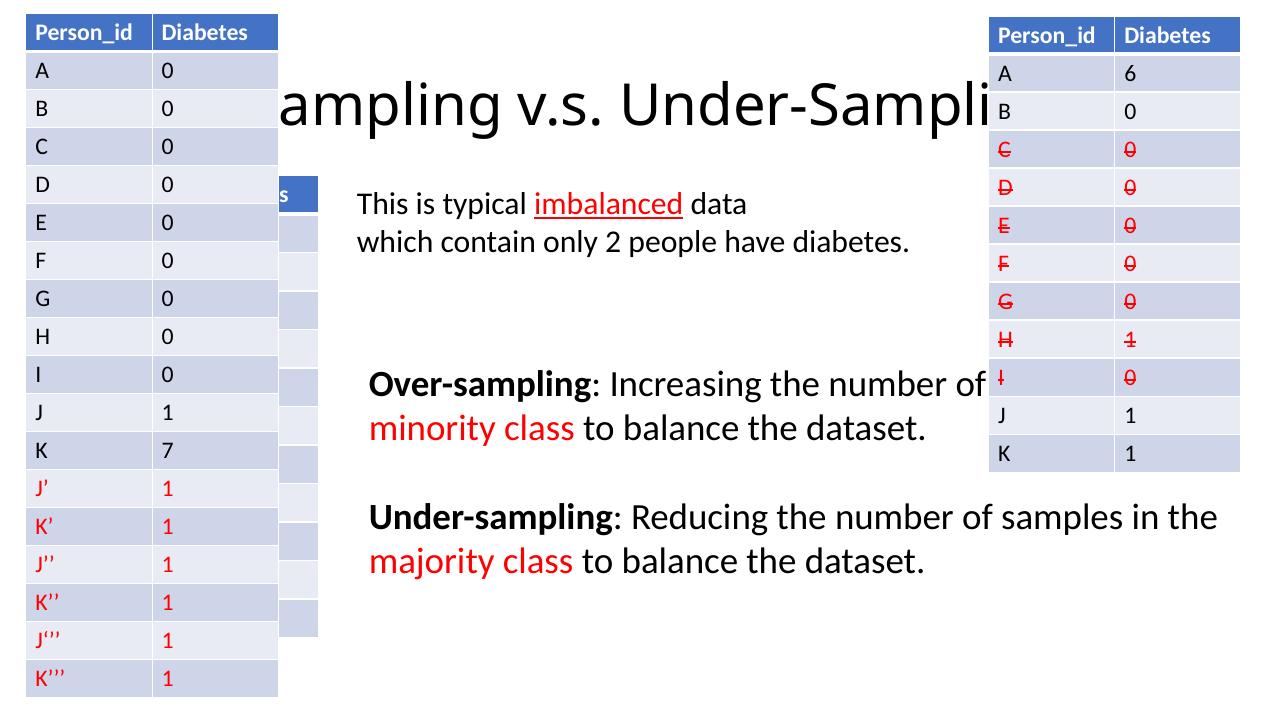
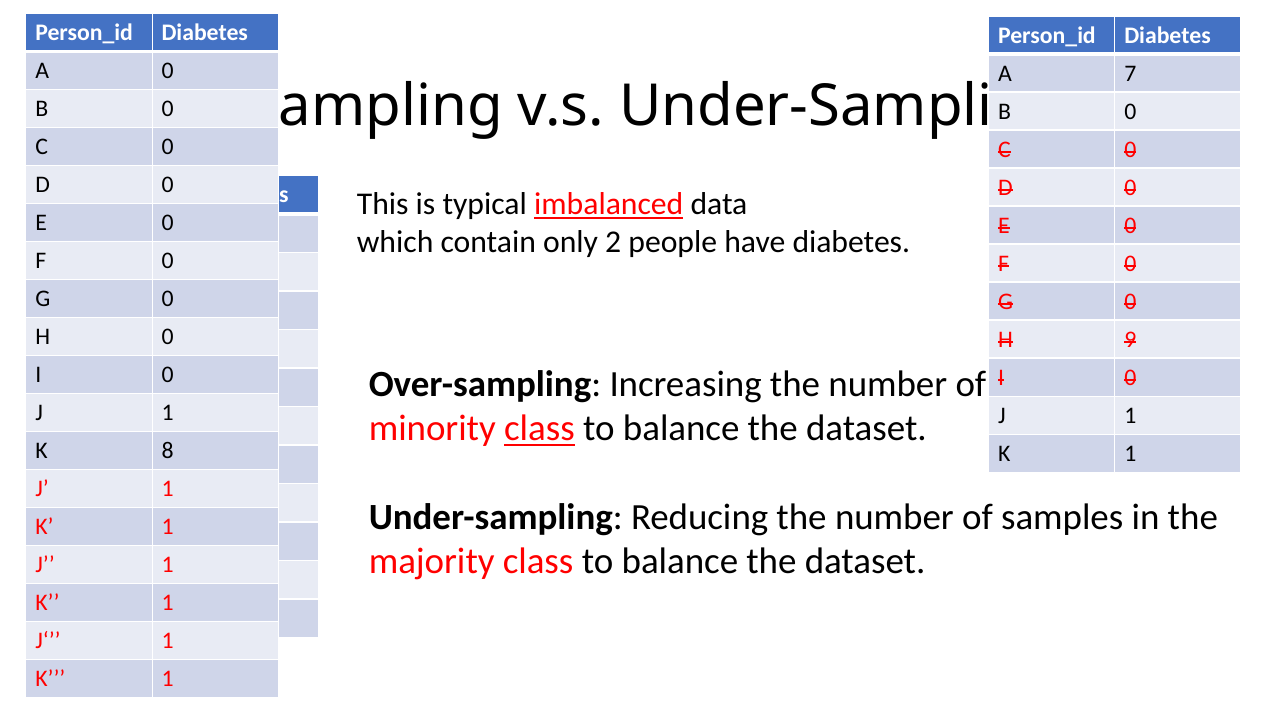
6: 6 -> 7
H 1: 1 -> 9
class at (539, 429) underline: none -> present
7: 7 -> 8
